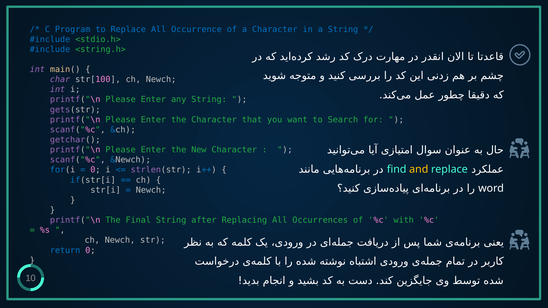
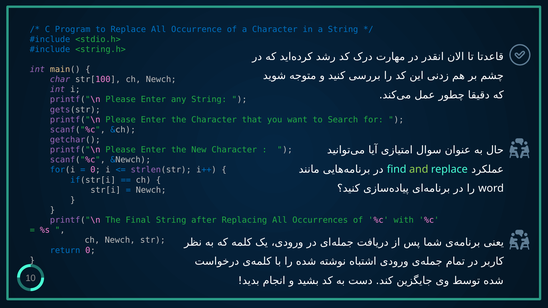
and colour: yellow -> light green
